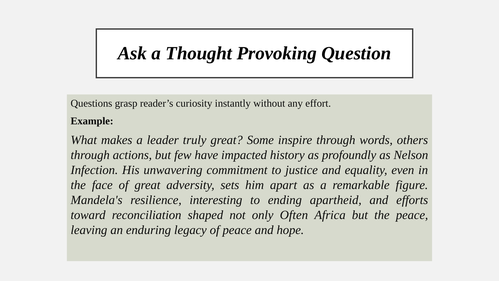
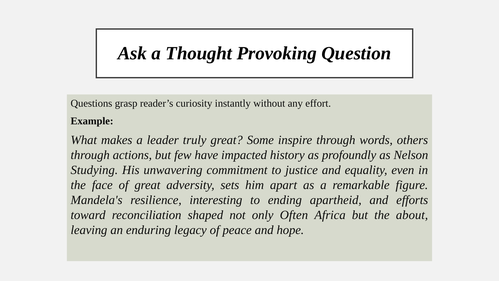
Infection: Infection -> Studying
the peace: peace -> about
